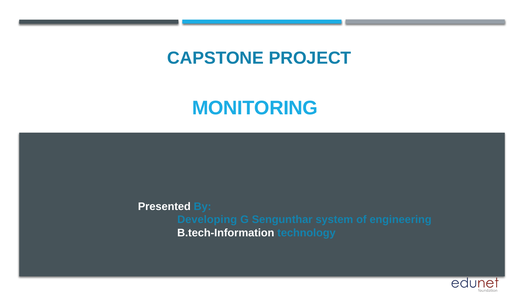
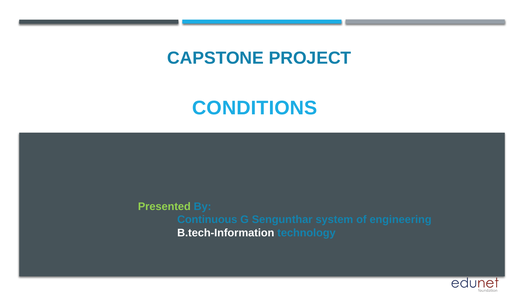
MONITORING: MONITORING -> CONDITIONS
Presented colour: white -> light green
Developing: Developing -> Continuous
